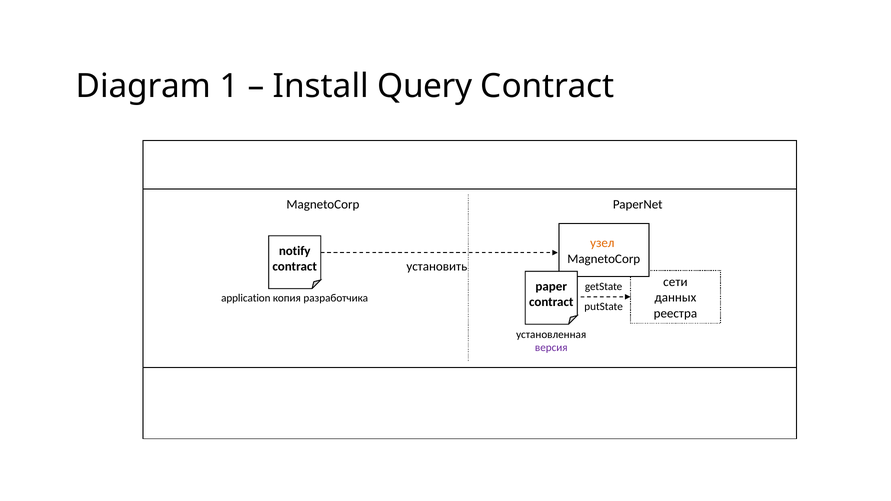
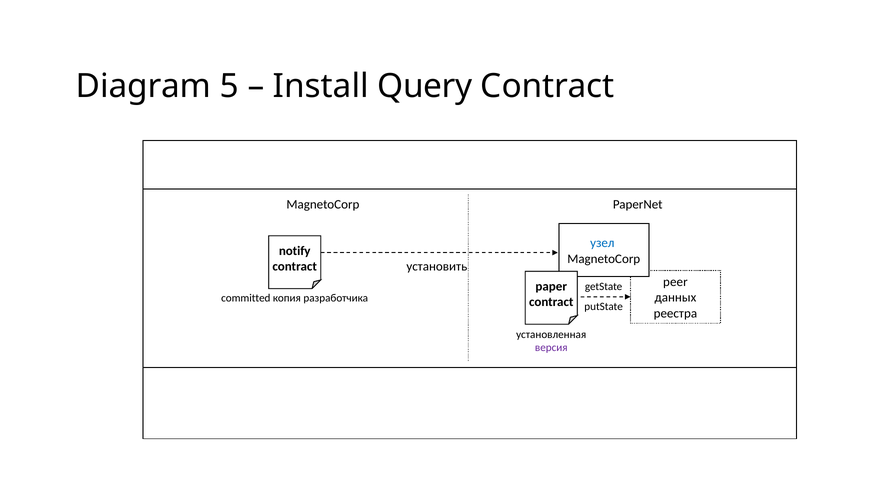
1: 1 -> 5
узел colour: orange -> blue
сети: сети -> peer
application: application -> committed
